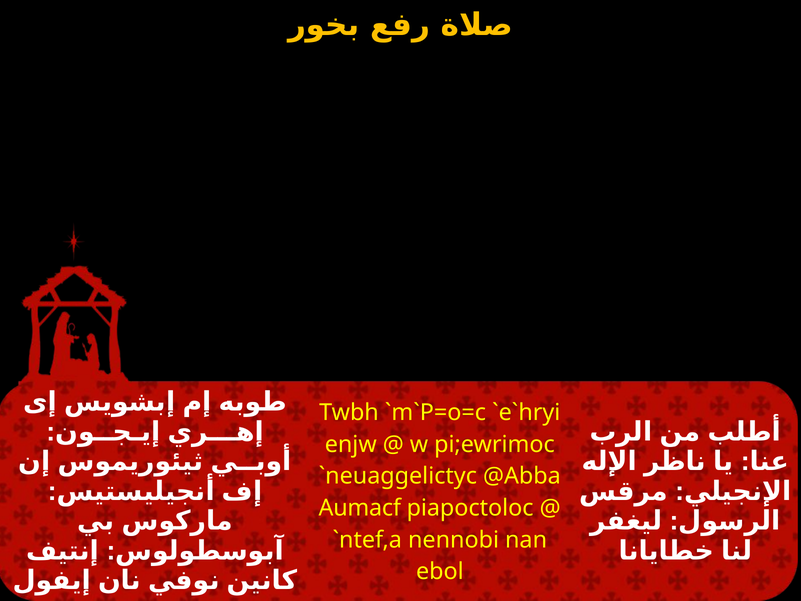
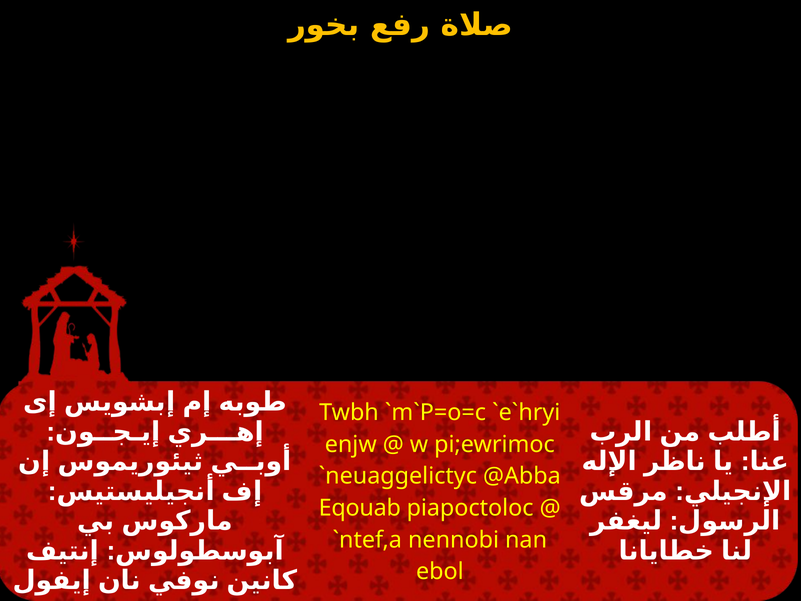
Aumacf: Aumacf -> Eqouab
